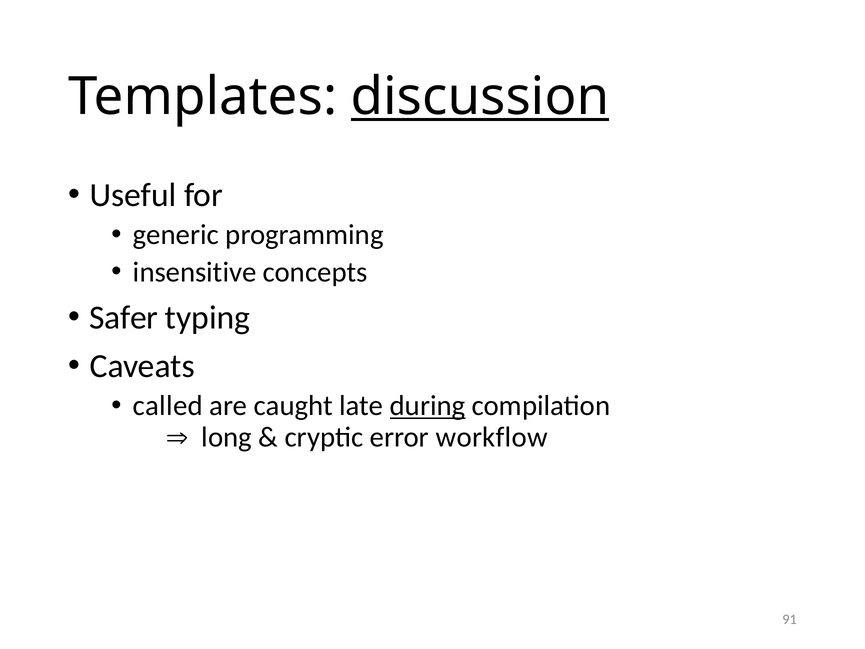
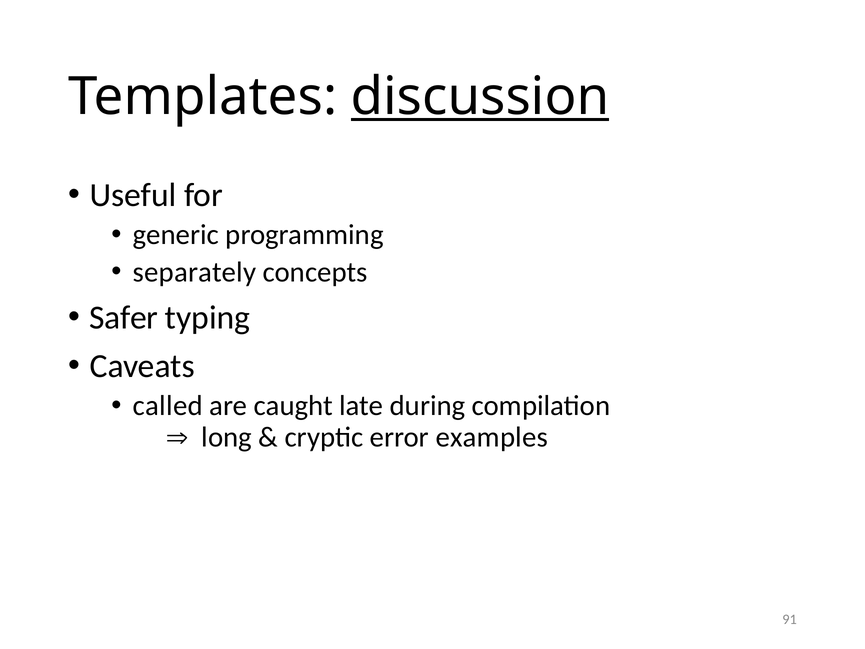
insensitive: insensitive -> separately
during underline: present -> none
workflow: workflow -> examples
